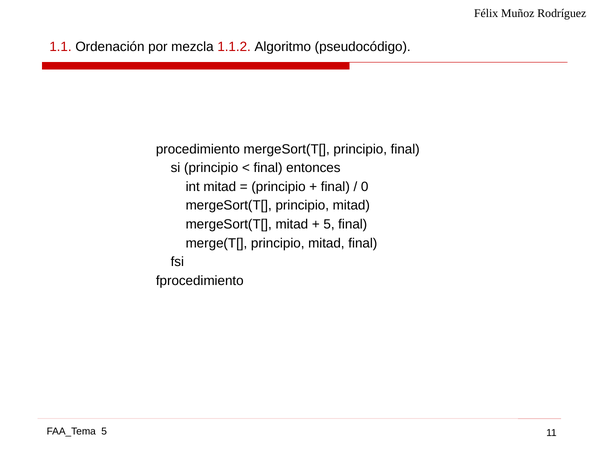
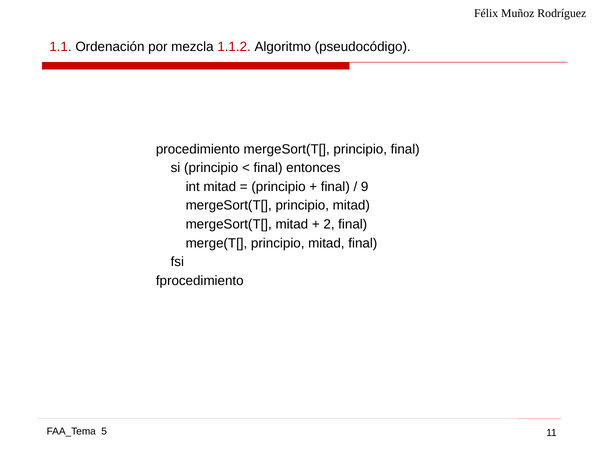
0: 0 -> 9
5 at (329, 224): 5 -> 2
